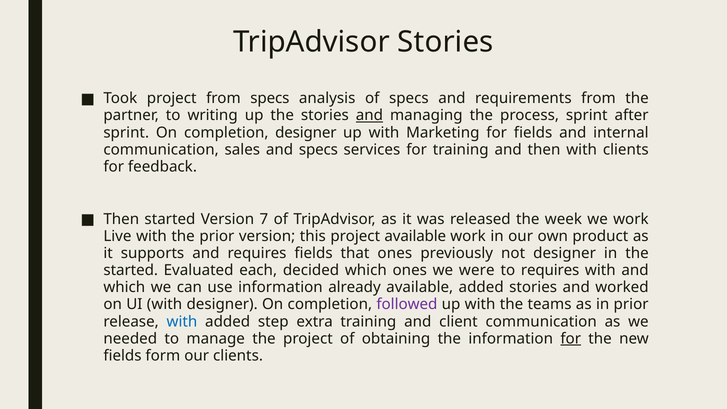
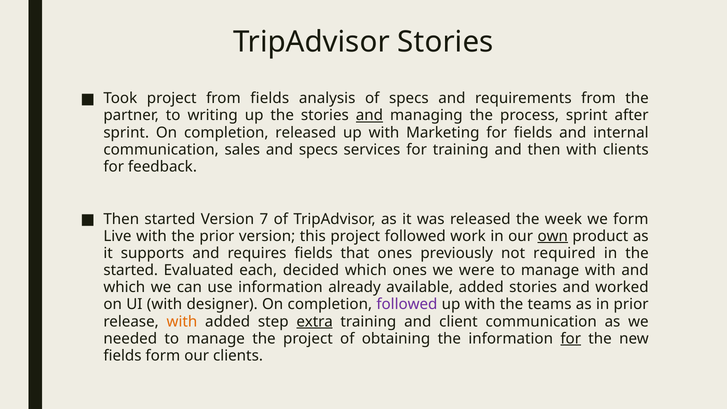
from specs: specs -> fields
completion designer: designer -> released
we work: work -> form
project available: available -> followed
own underline: none -> present
not designer: designer -> required
requires at (550, 270): requires -> manage
with at (182, 322) colour: blue -> orange
extra underline: none -> present
